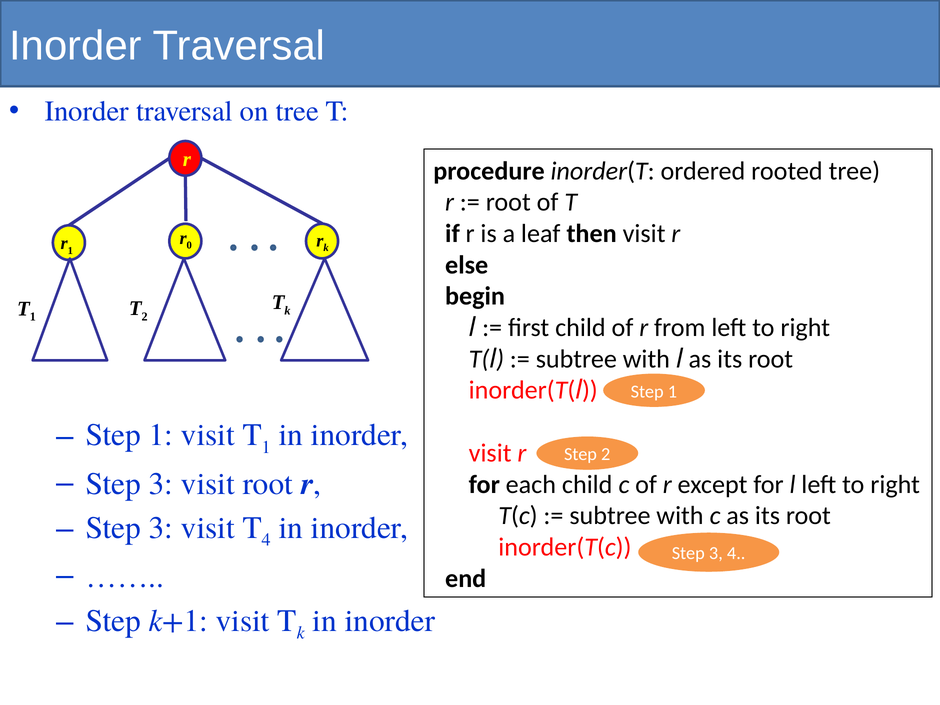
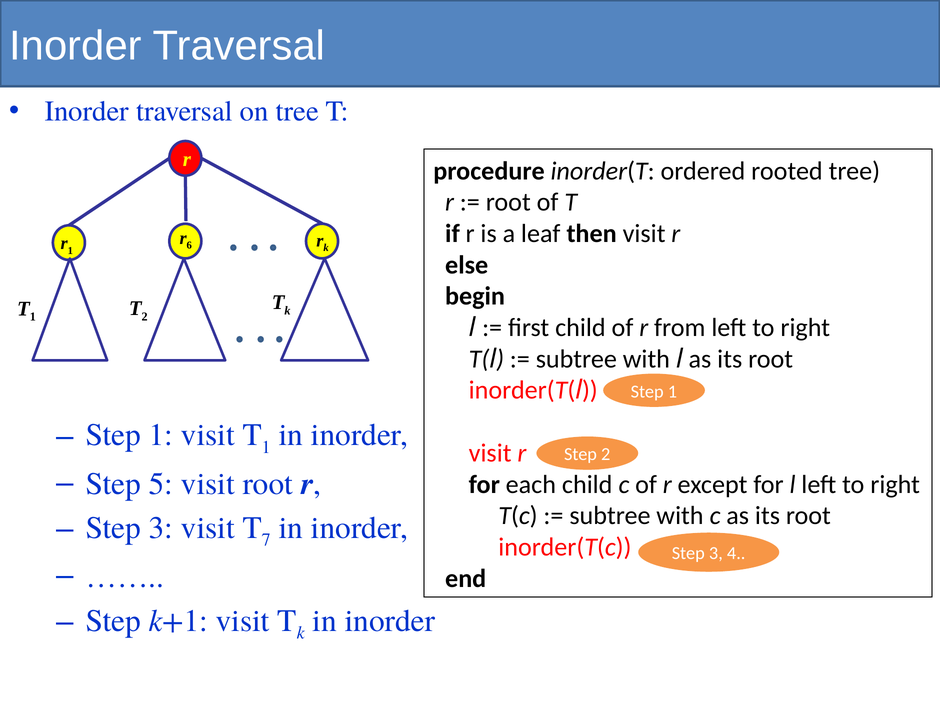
0: 0 -> 6
3 at (161, 484): 3 -> 5
T 4: 4 -> 7
